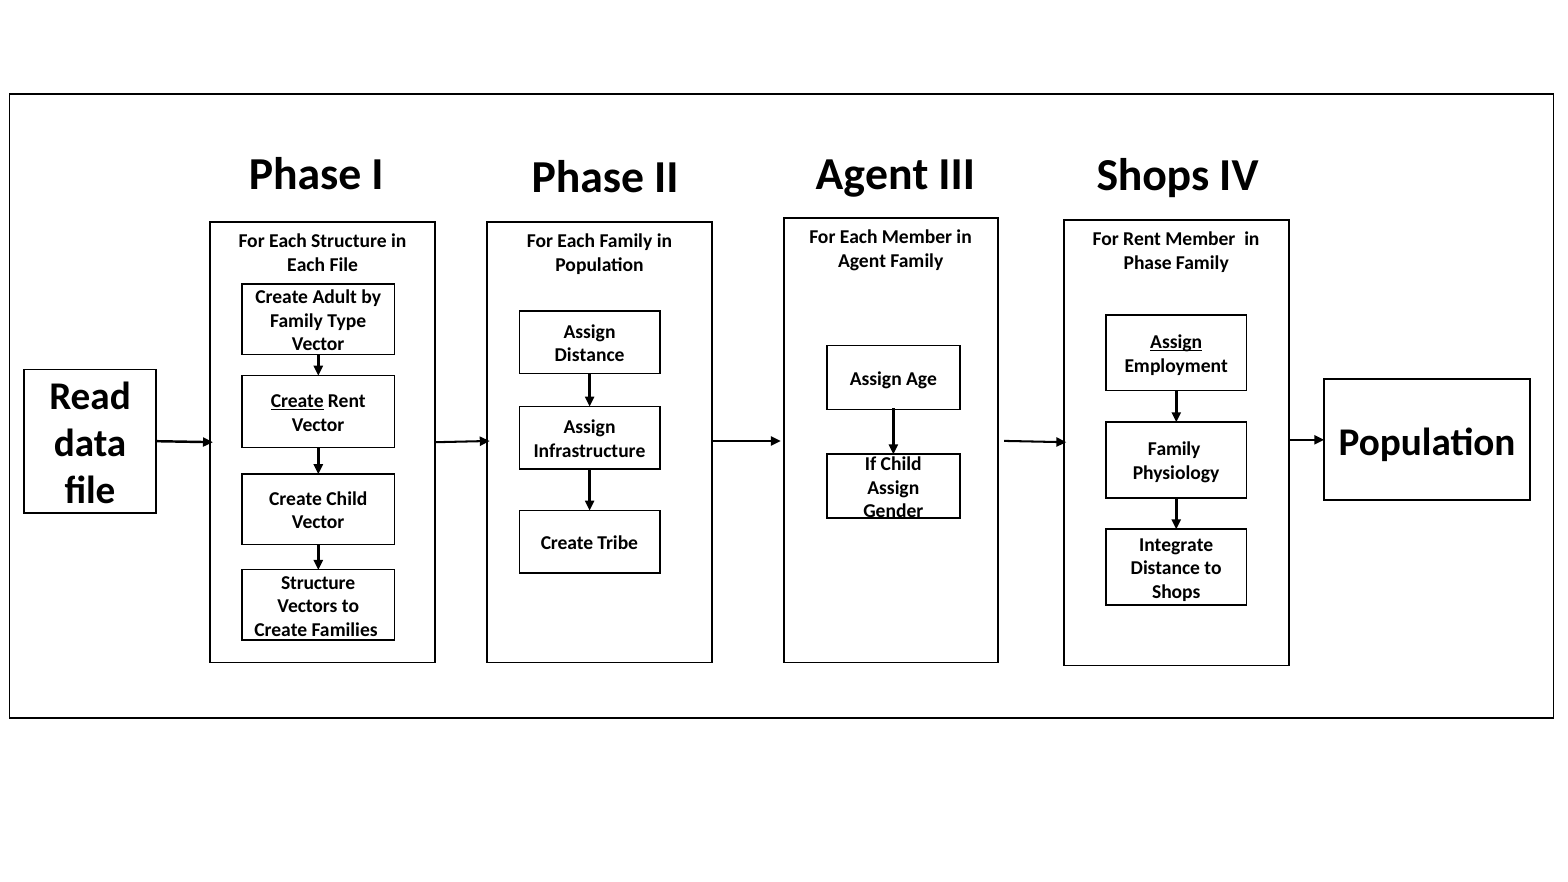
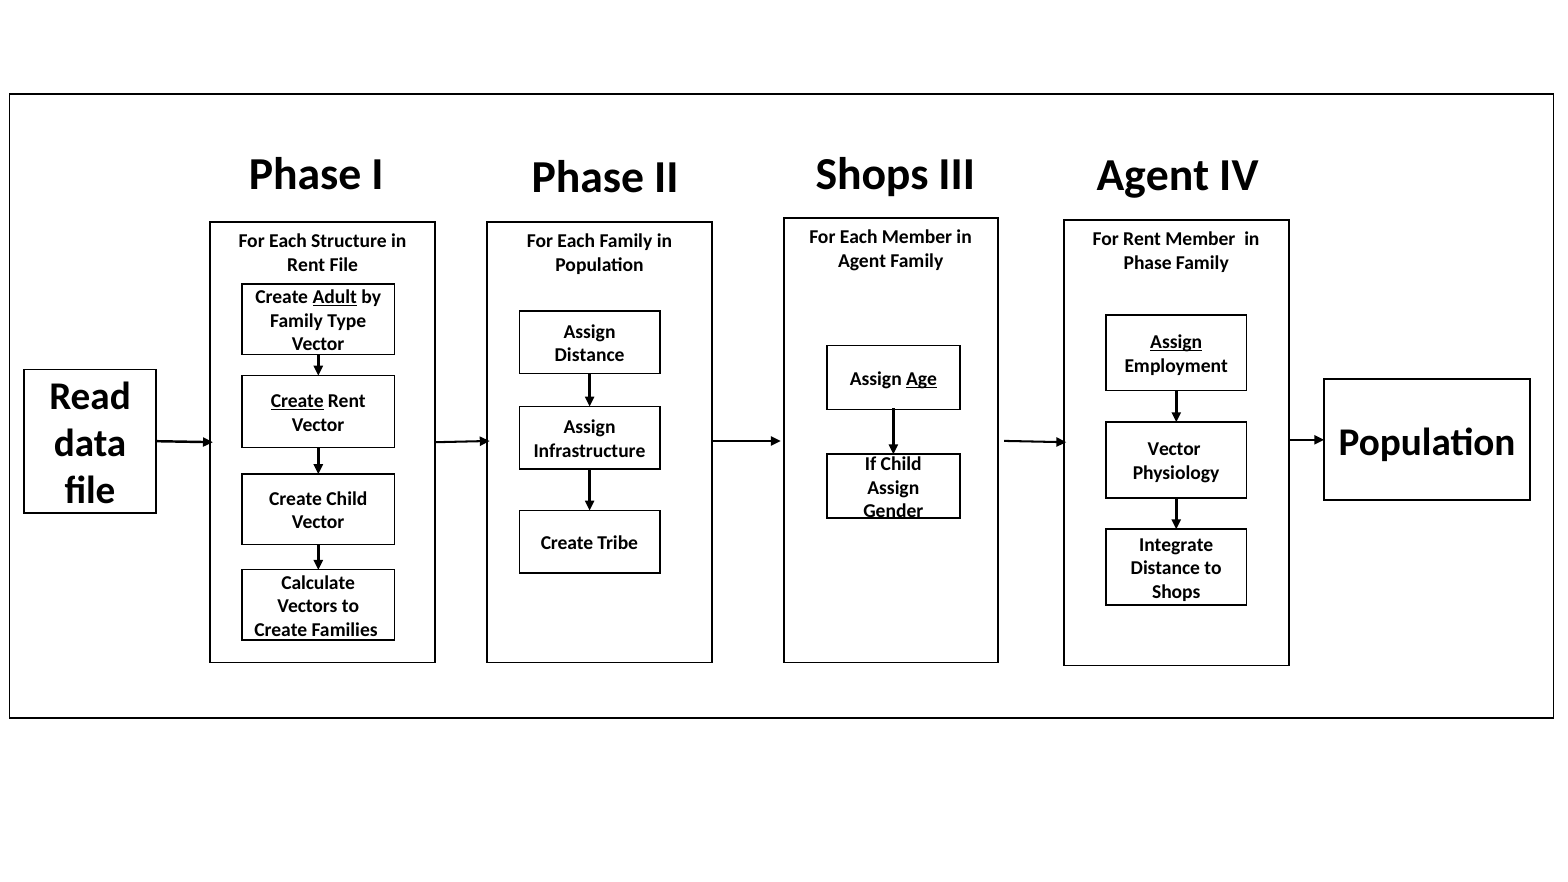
II Agent: Agent -> Shops
III Shops: Shops -> Agent
Each at (306, 265): Each -> Rent
Adult underline: none -> present
Age underline: none -> present
Family at (1174, 449): Family -> Vector
Structure at (318, 583): Structure -> Calculate
